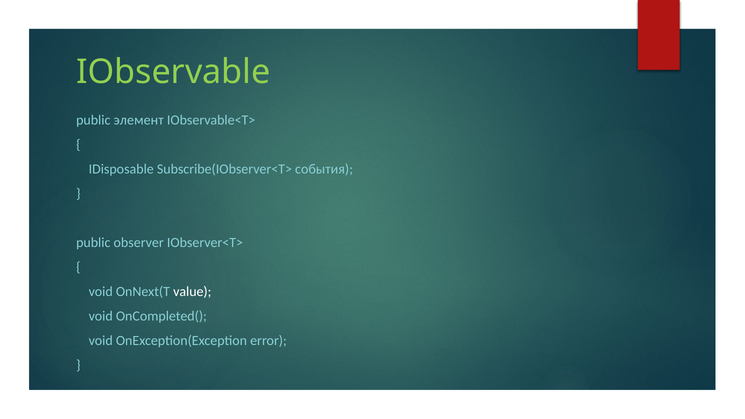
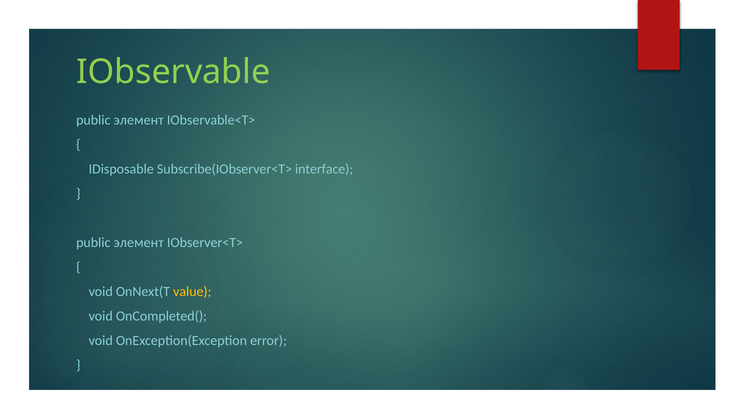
события: события -> interface
observer at (139, 243): observer -> элемент
value colour: white -> yellow
